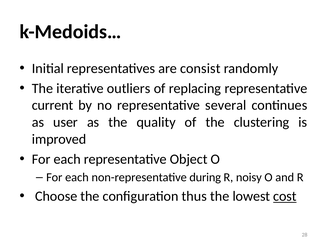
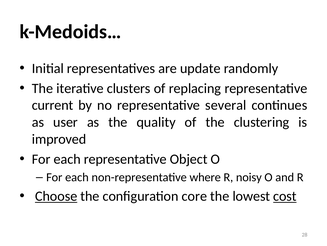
consist: consist -> update
outliers: outliers -> clusters
during: during -> where
Choose underline: none -> present
thus: thus -> core
